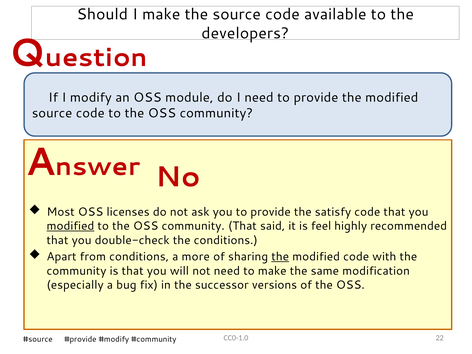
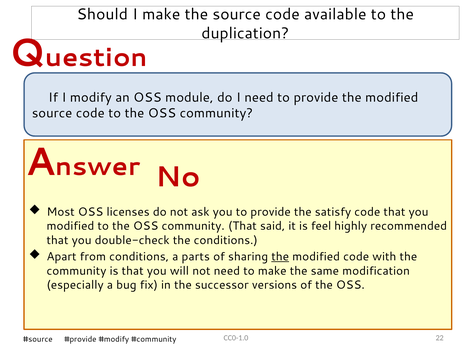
developers: developers -> duplication
modified at (70, 226) underline: present -> none
more: more -> parts
